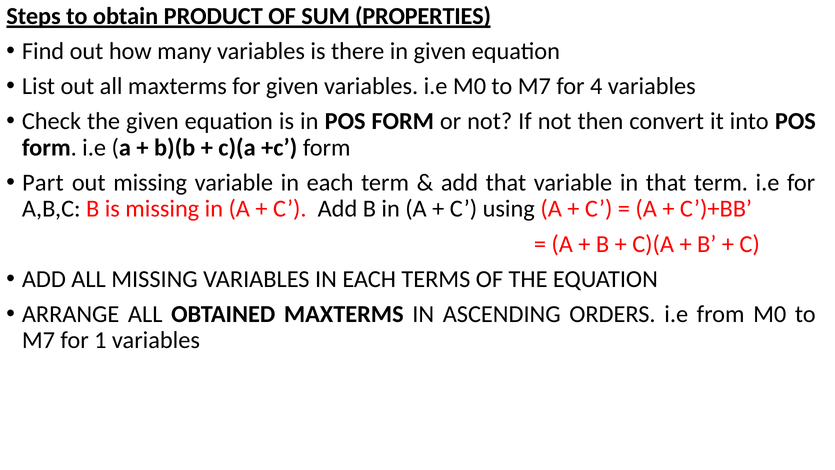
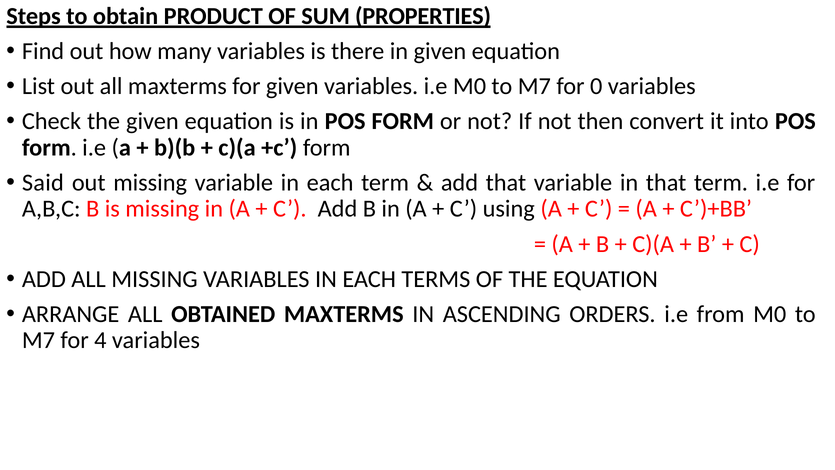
4: 4 -> 0
Part: Part -> Said
1: 1 -> 4
